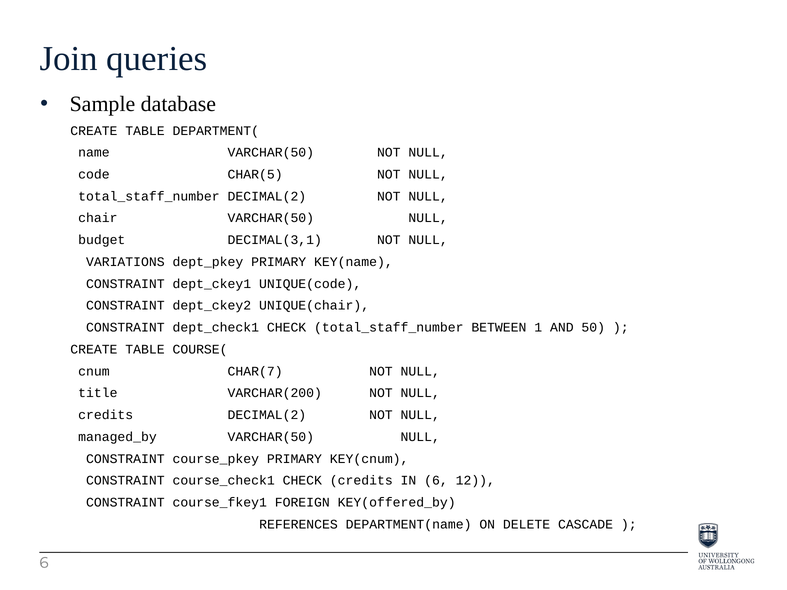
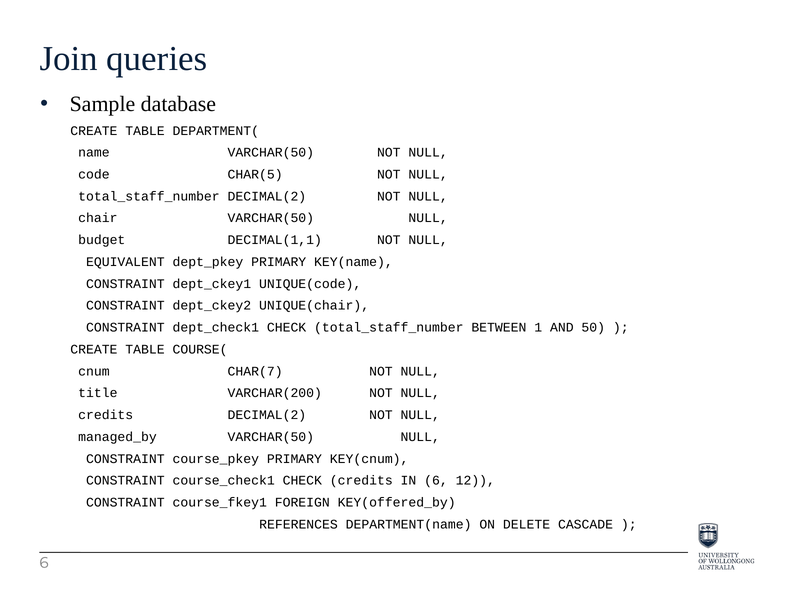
DECIMAL(3,1: DECIMAL(3,1 -> DECIMAL(1,1
VARIATIONS: VARIATIONS -> EQUIVALENT
